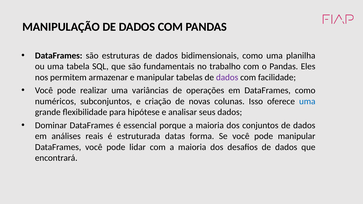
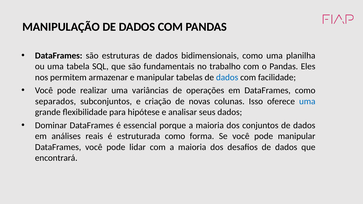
dados at (227, 77) colour: purple -> blue
numéricos: numéricos -> separados
estruturada datas: datas -> como
